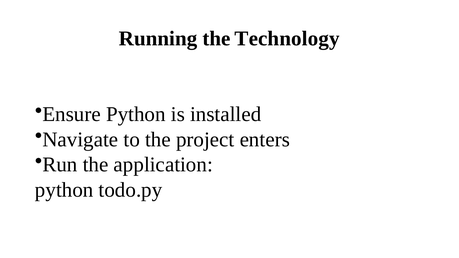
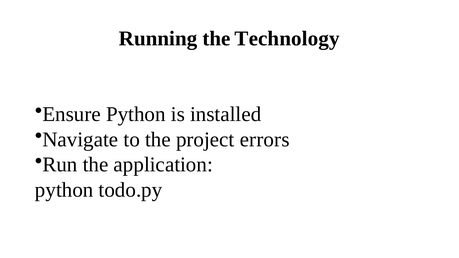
enters: enters -> errors
